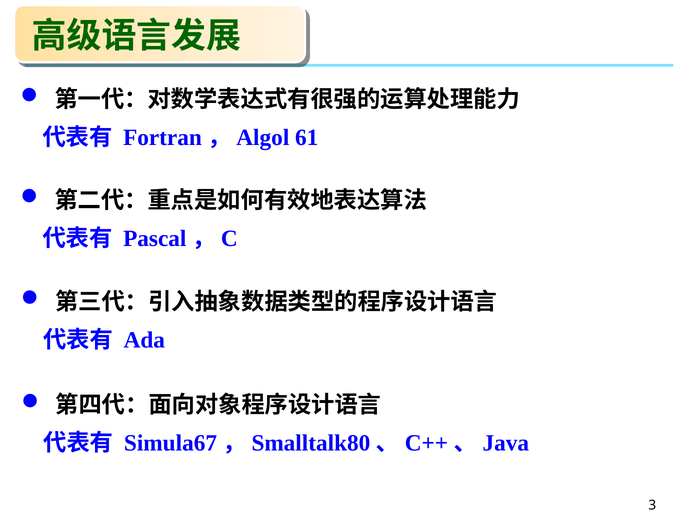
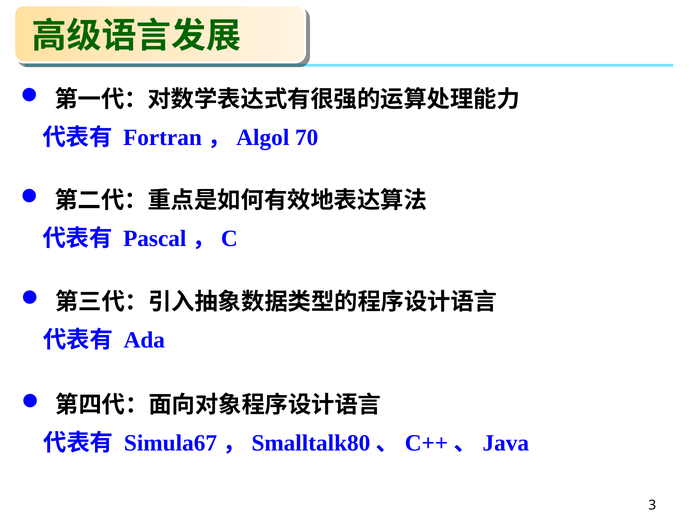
61: 61 -> 70
